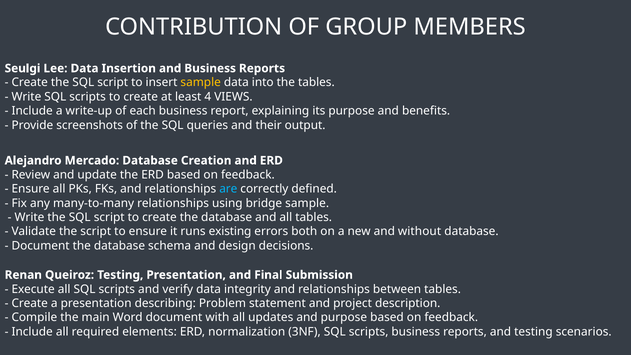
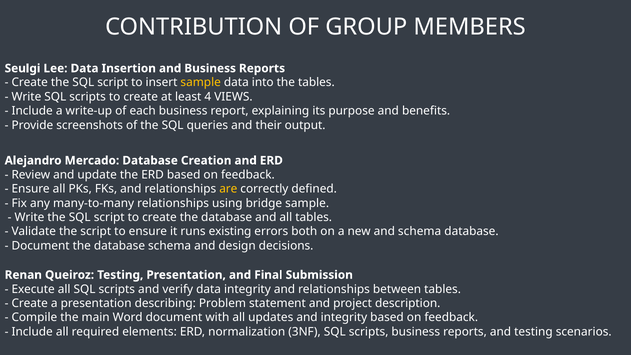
are colour: light blue -> yellow
and without: without -> schema
and purpose: purpose -> integrity
